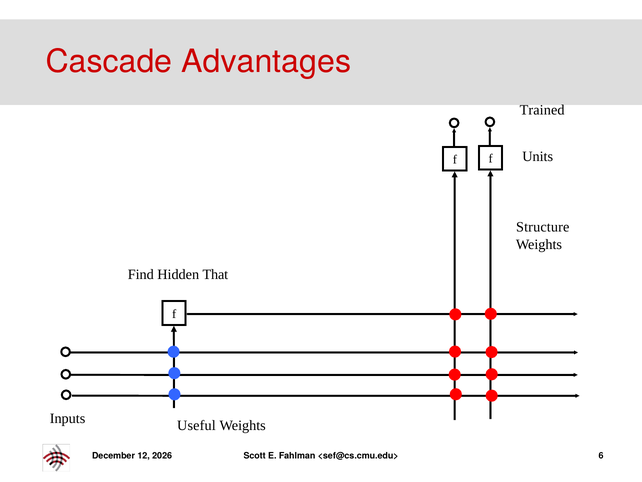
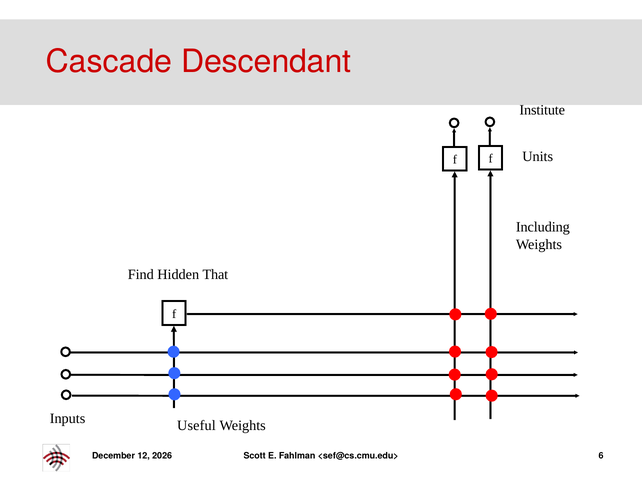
Advantages: Advantages -> Descendant
Trained: Trained -> Institute
Structure: Structure -> Including
